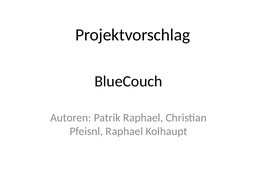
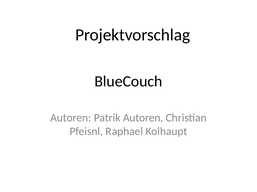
Patrik Raphael: Raphael -> Autoren
